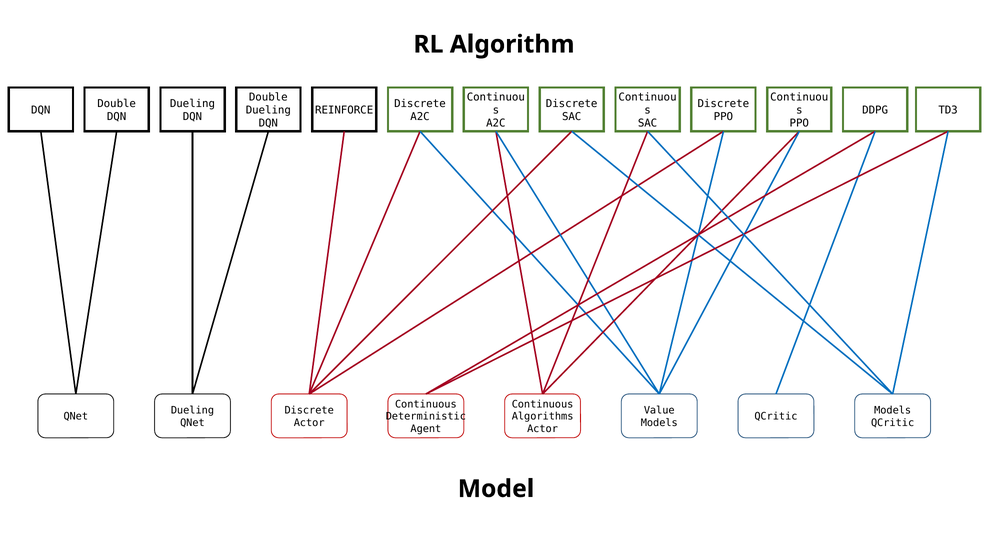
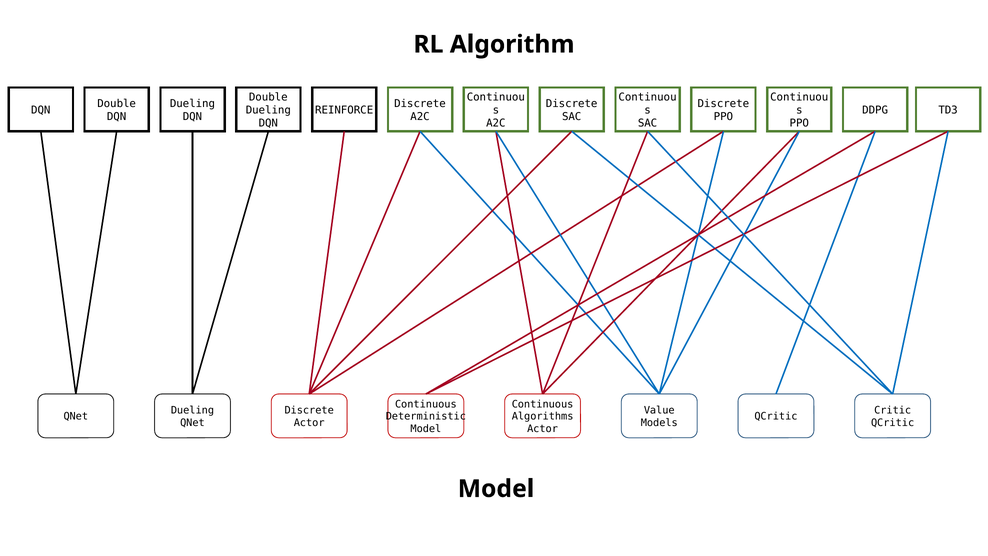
Models at (893, 410): Models -> Critic
Agent at (426, 429): Agent -> Model
